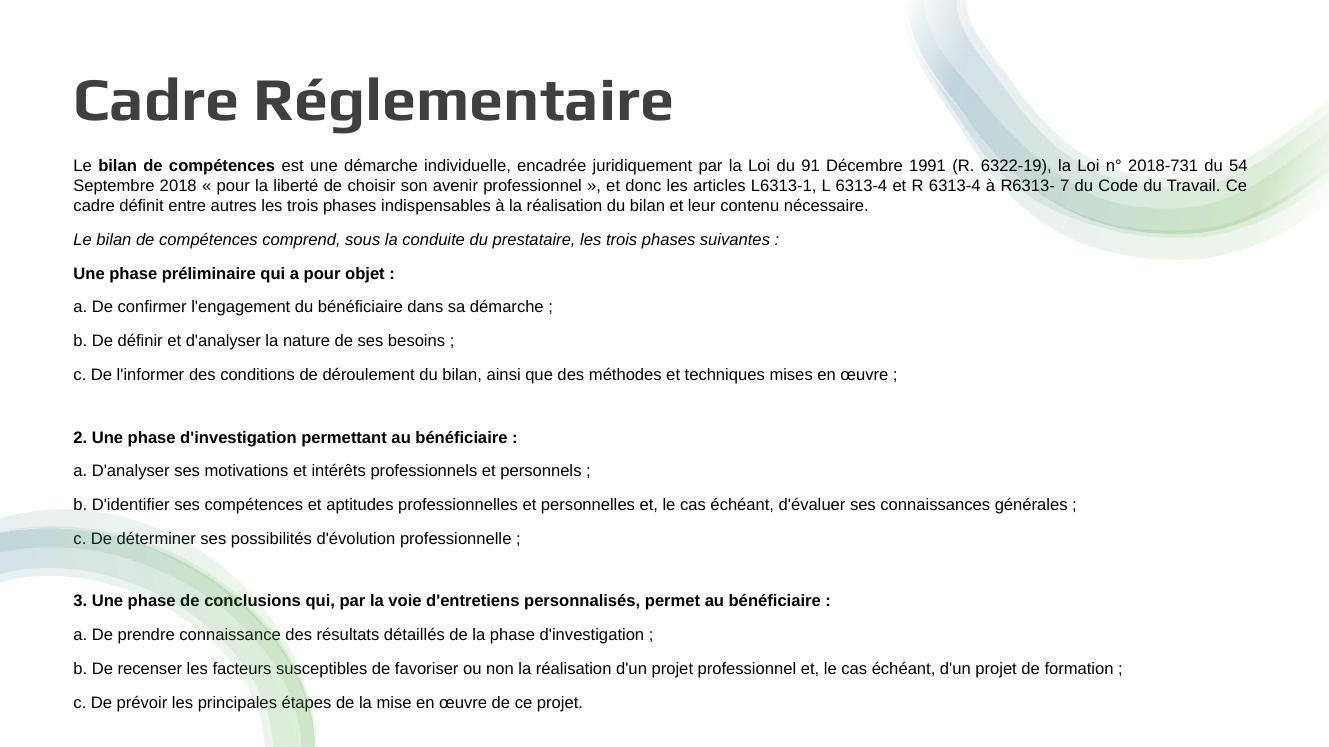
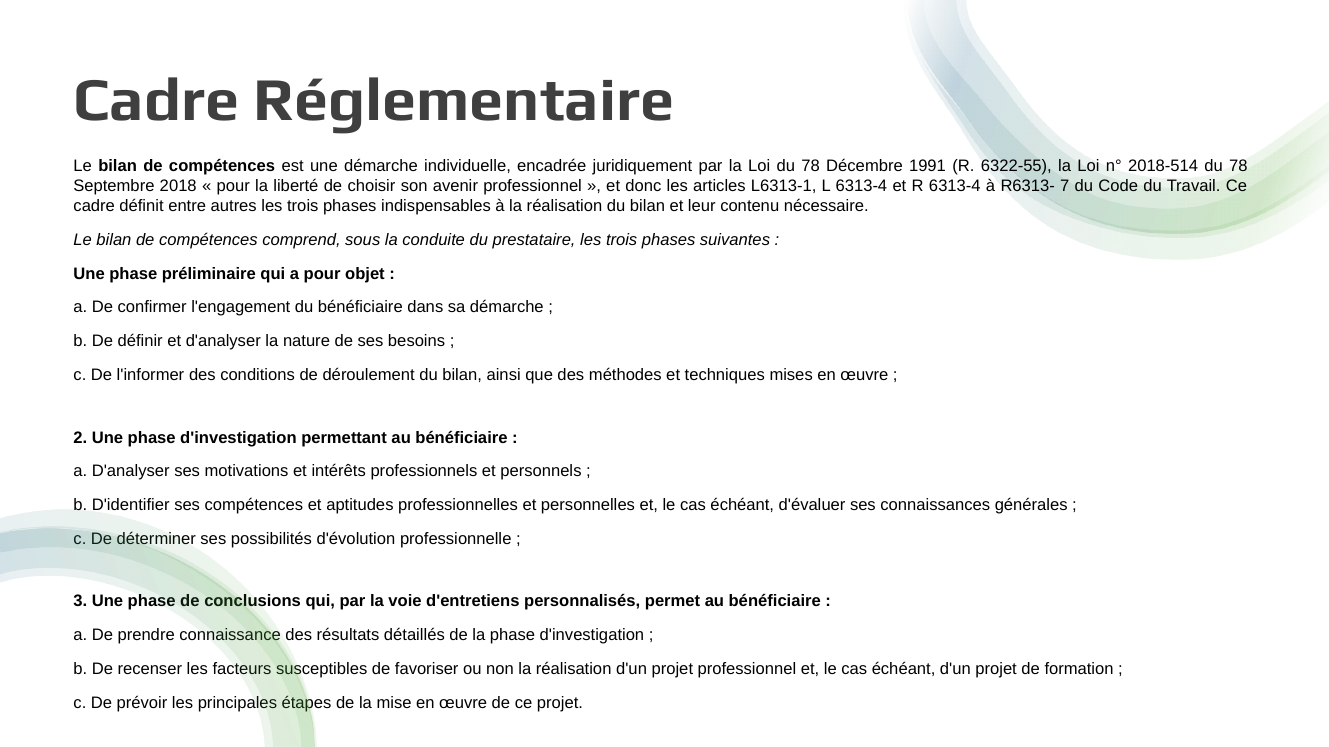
Loi du 91: 91 -> 78
6322-19: 6322-19 -> 6322-55
2018-731: 2018-731 -> 2018-514
54 at (1238, 166): 54 -> 78
